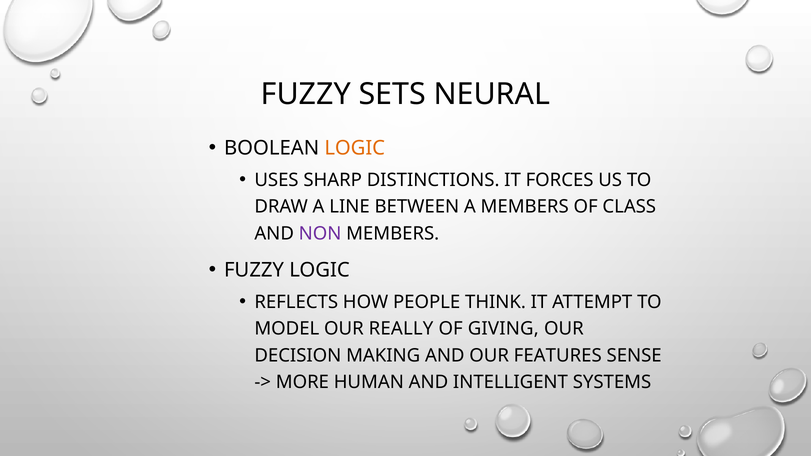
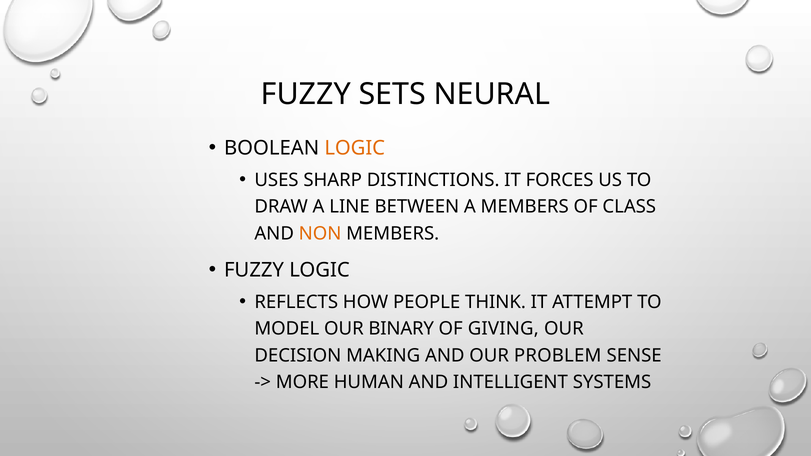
NON colour: purple -> orange
REALLY: REALLY -> BINARY
FEATURES: FEATURES -> PROBLEM
